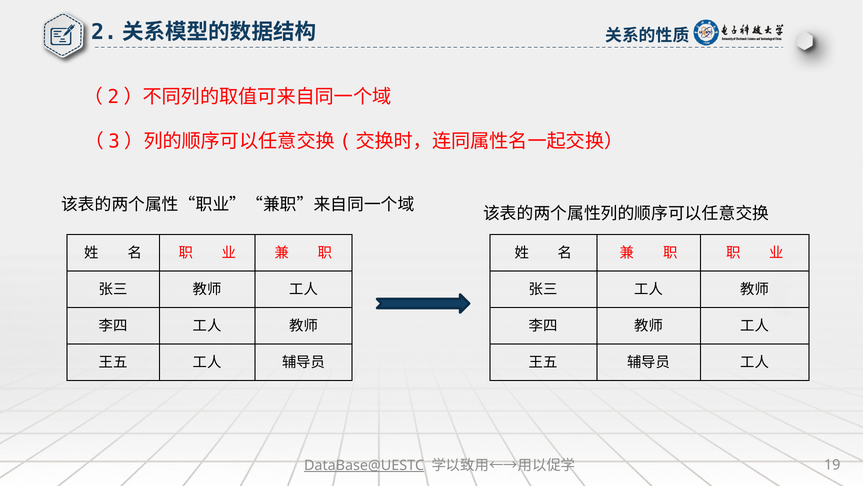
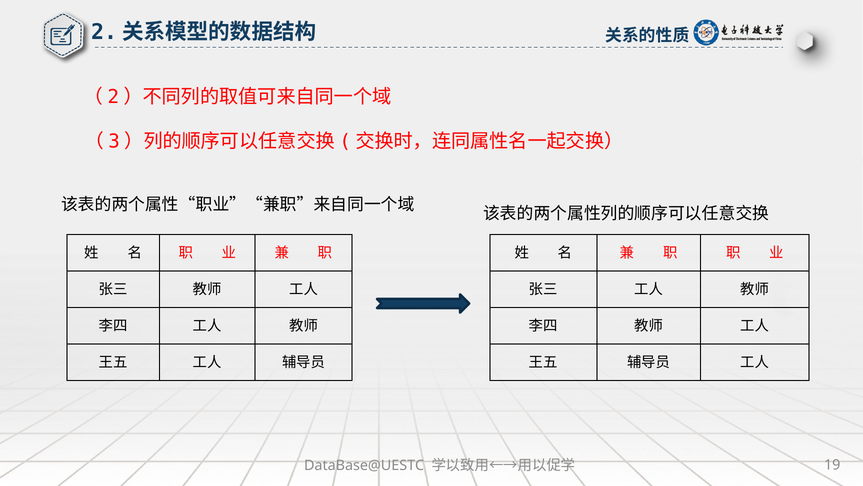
DataBase@UESTC underline: present -> none
